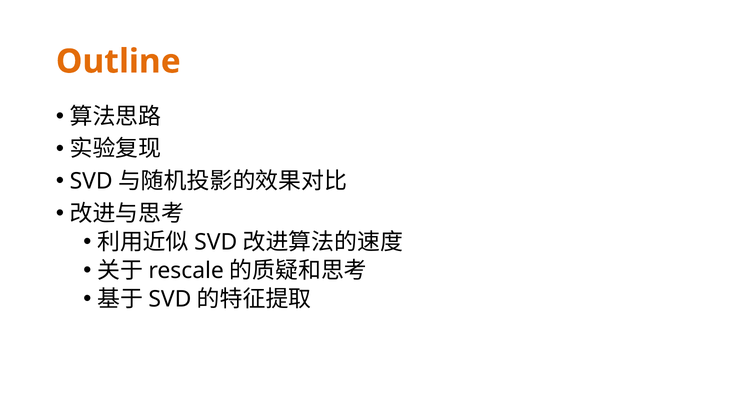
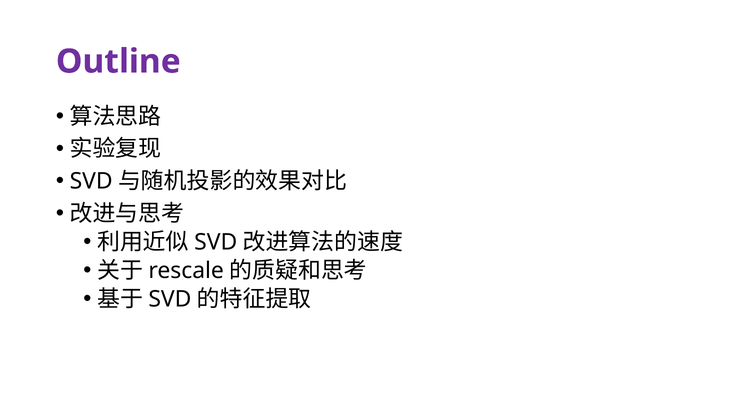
Outline colour: orange -> purple
